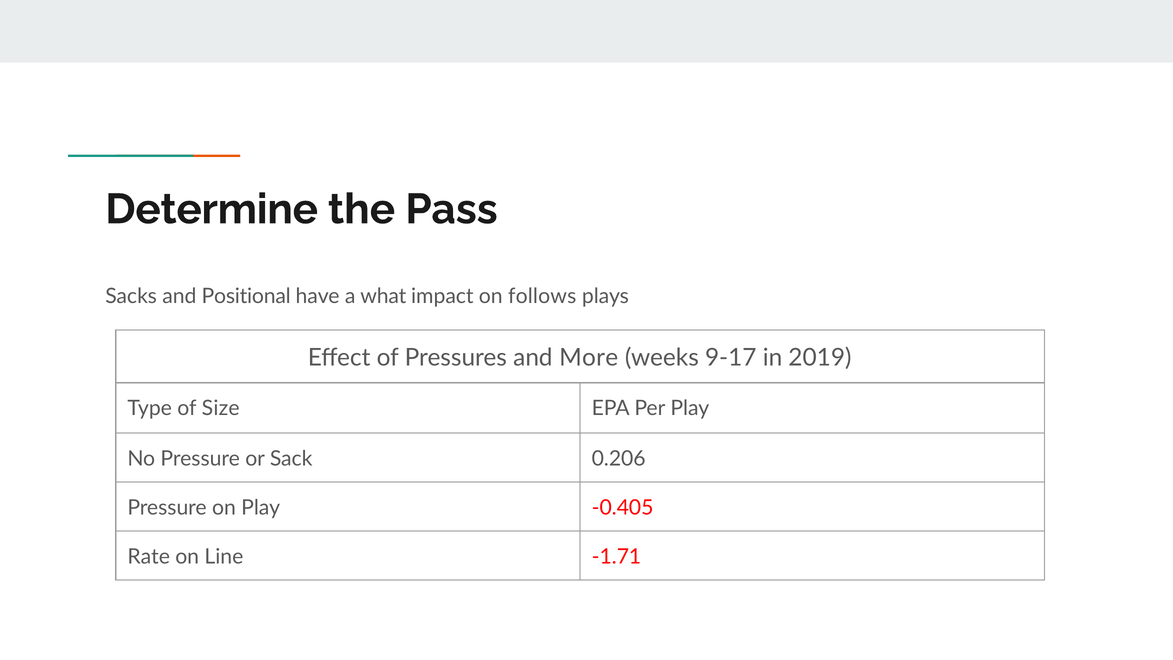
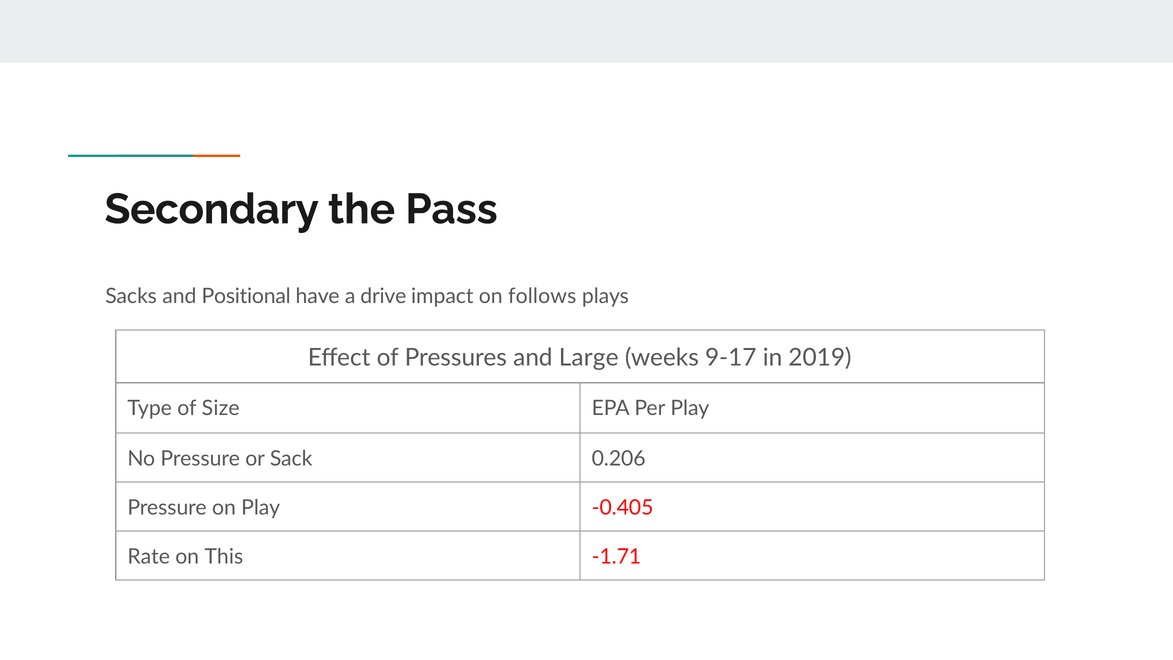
Determine: Determine -> Secondary
what: what -> drive
More: More -> Large
Line: Line -> This
